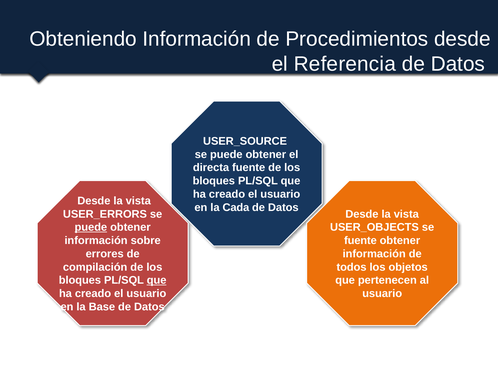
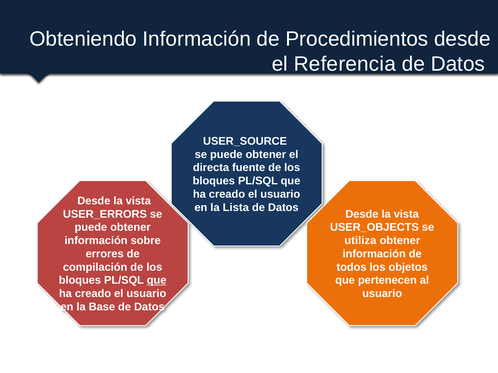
Cada: Cada -> Lista
puede at (91, 228) underline: present -> none
fuente at (360, 241): fuente -> utiliza
